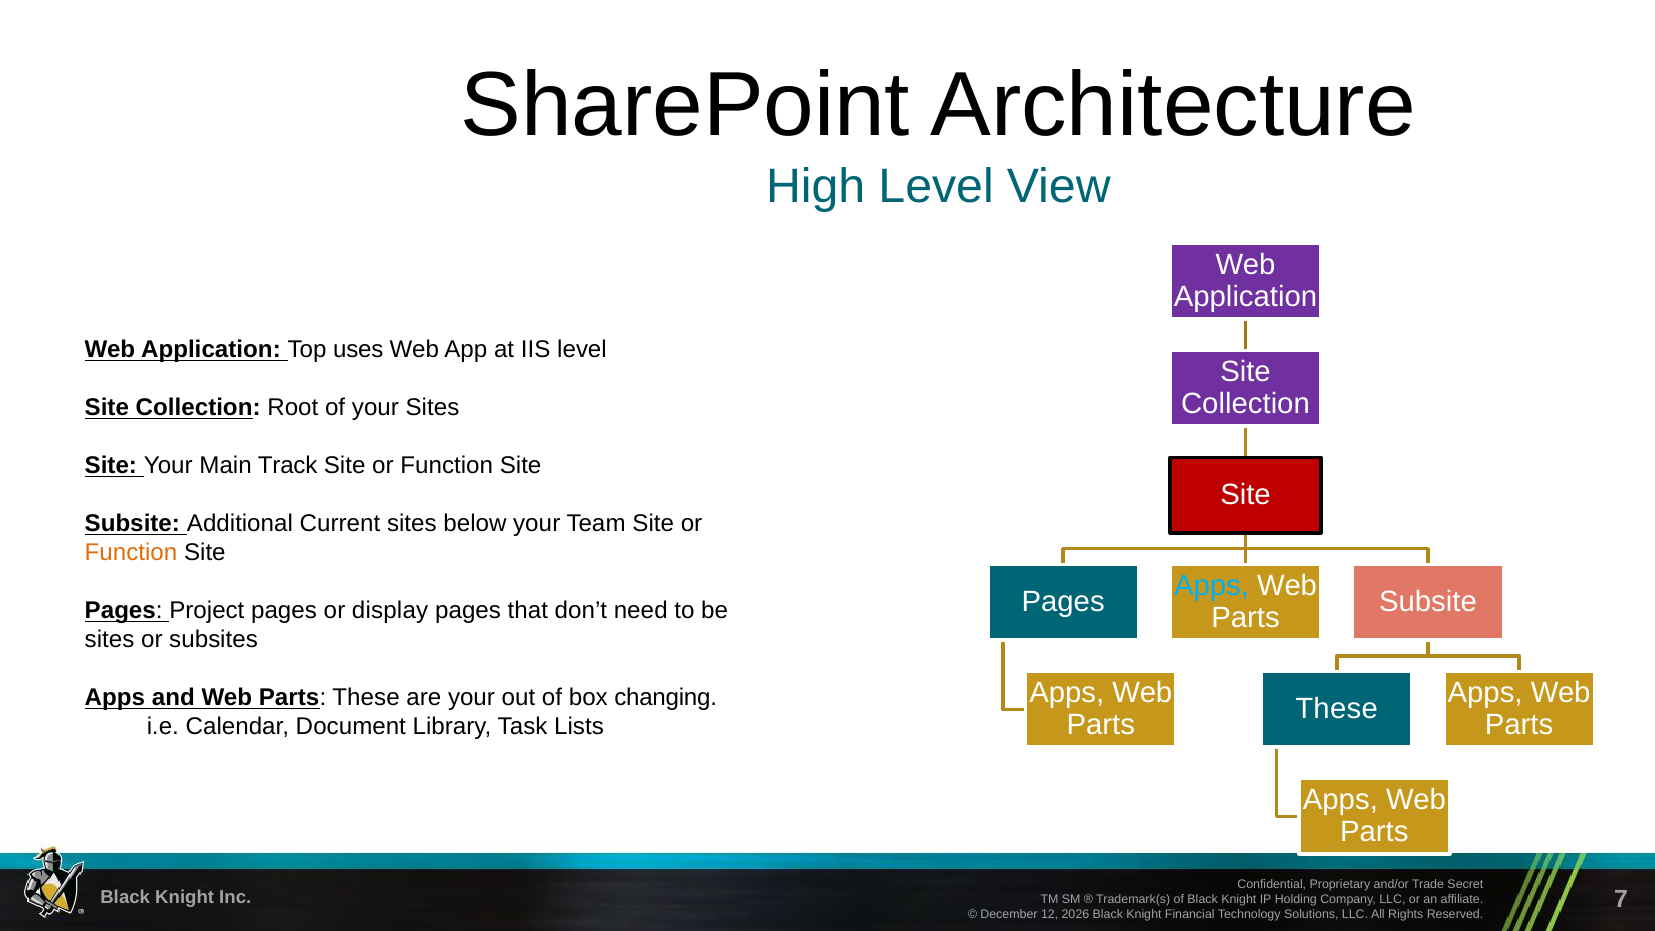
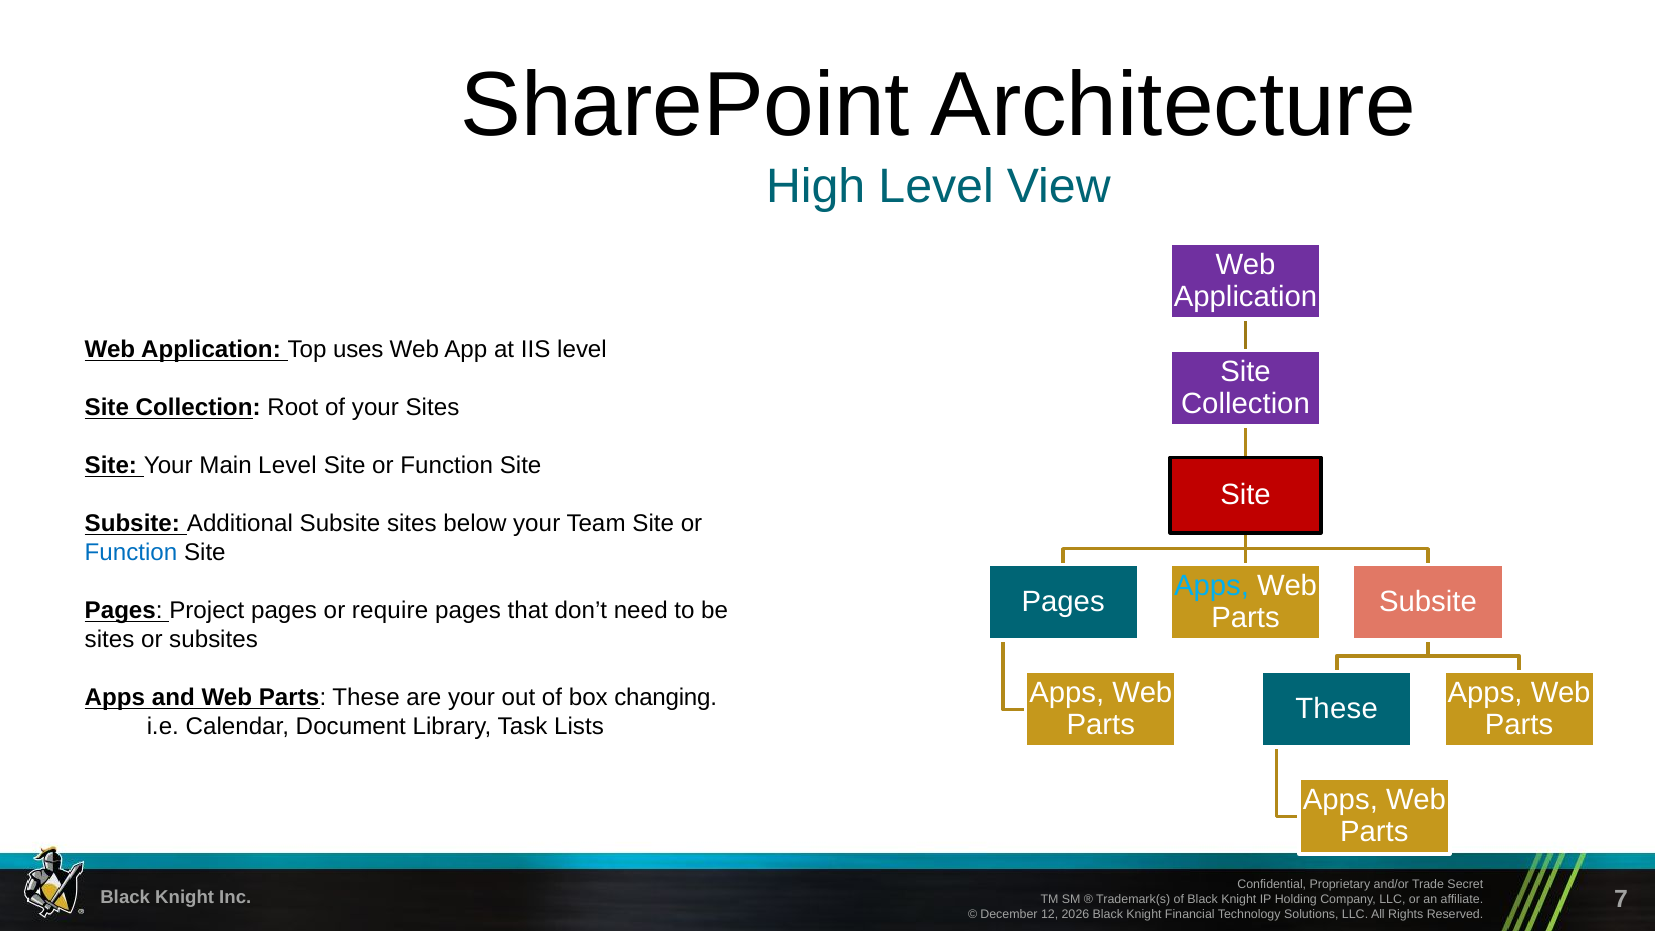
Main Track: Track -> Level
Additional Current: Current -> Subsite
Function at (131, 553) colour: orange -> blue
display: display -> require
